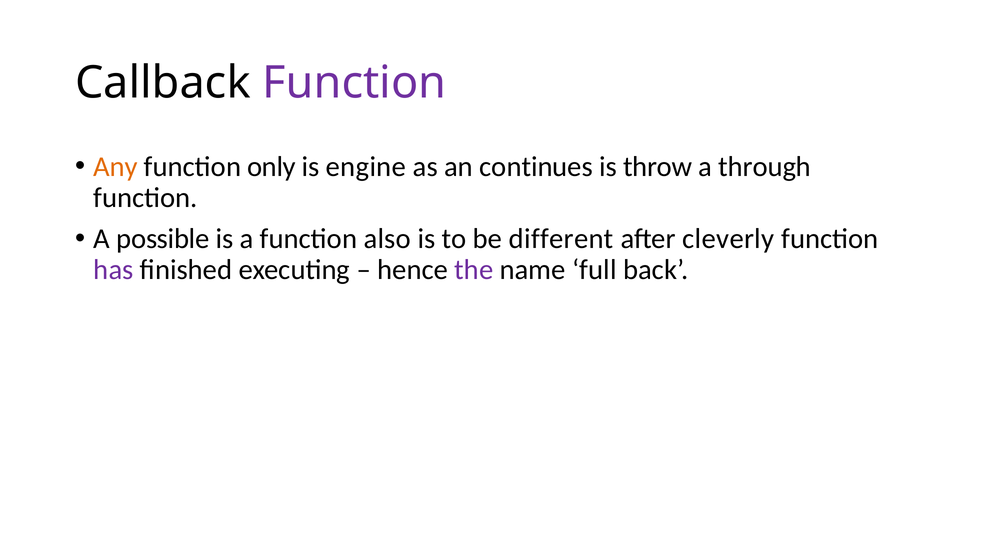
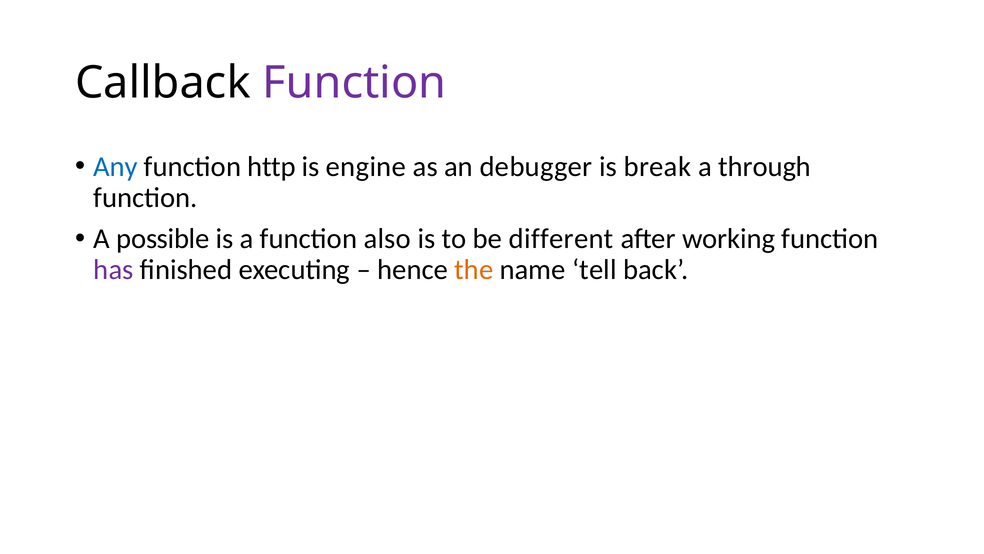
Any colour: orange -> blue
only: only -> http
continues: continues -> debugger
throw: throw -> break
cleverly: cleverly -> working
the colour: purple -> orange
full: full -> tell
